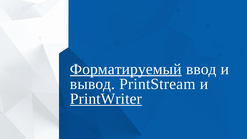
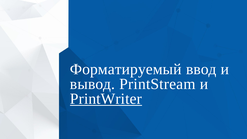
Форматируемый underline: present -> none
